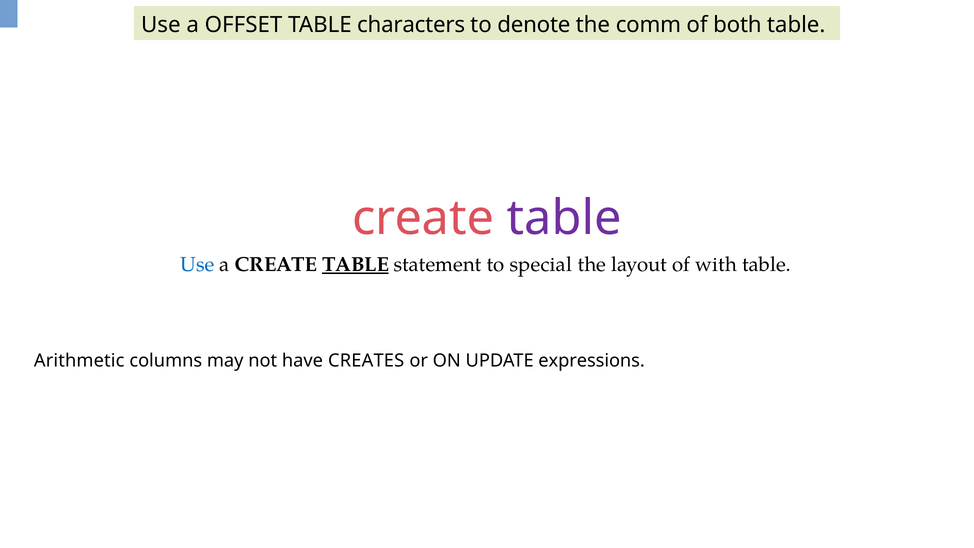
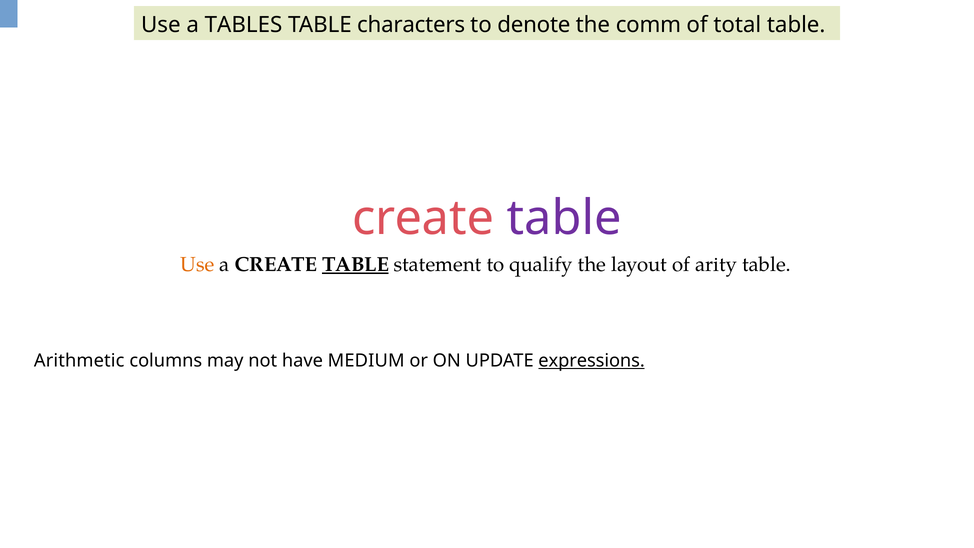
OFFSET: OFFSET -> TABLES
both: both -> total
Use at (197, 265) colour: blue -> orange
special: special -> qualify
with: with -> arity
CREATES: CREATES -> MEDIUM
expressions underline: none -> present
